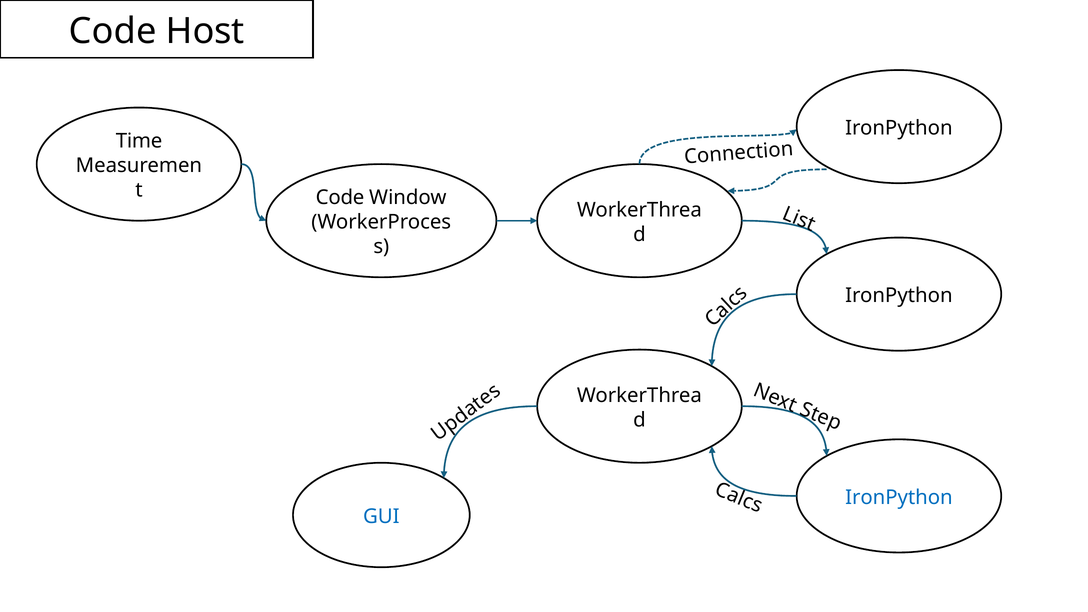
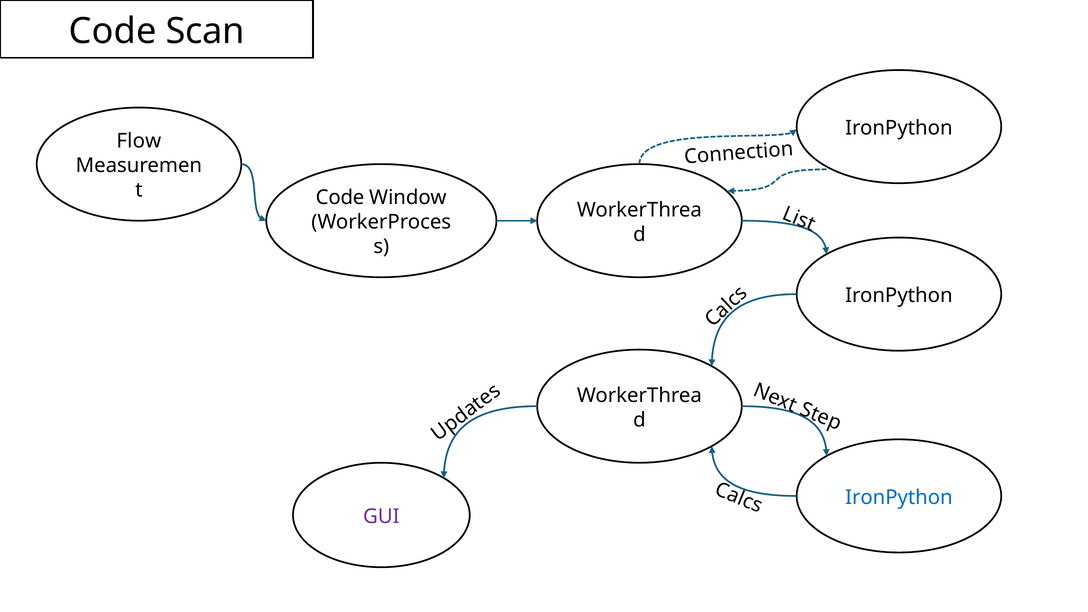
Host: Host -> Scan
Time: Time -> Flow
GUI colour: blue -> purple
